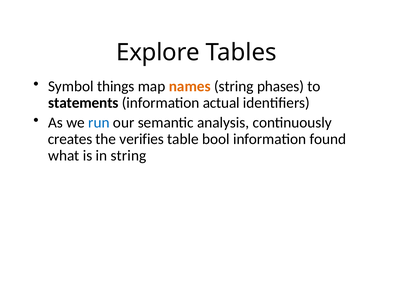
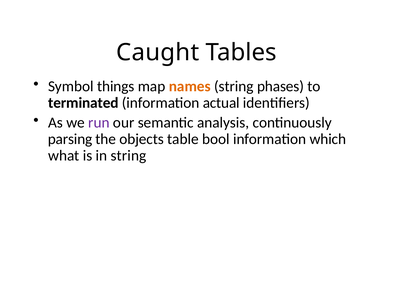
Explore: Explore -> Caught
statements: statements -> terminated
run colour: blue -> purple
creates: creates -> parsing
verifies: verifies -> objects
found: found -> which
